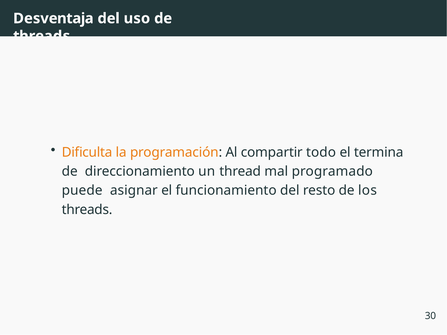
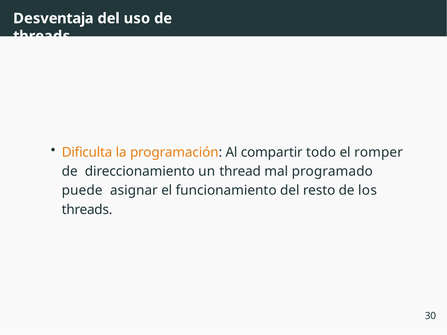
termina: termina -> romper
